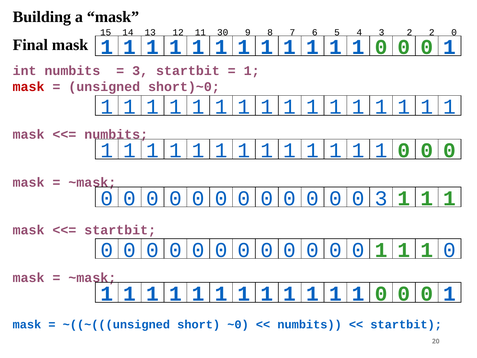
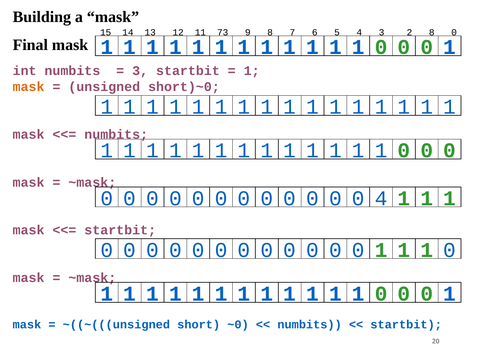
30: 30 -> 73
2 2: 2 -> 8
mask at (29, 87) colour: red -> orange
0 3: 3 -> 4
